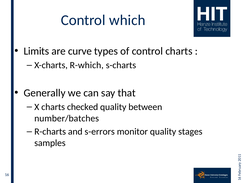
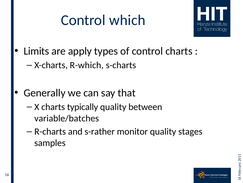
curve: curve -> apply
checked: checked -> typically
number/batches: number/batches -> variable/batches
s-errors: s-errors -> s-rather
